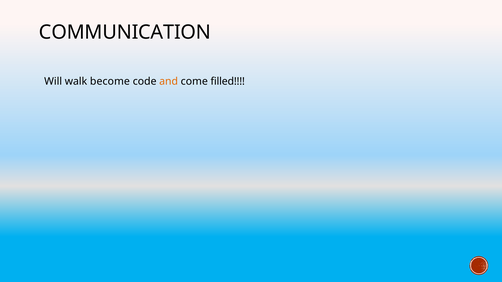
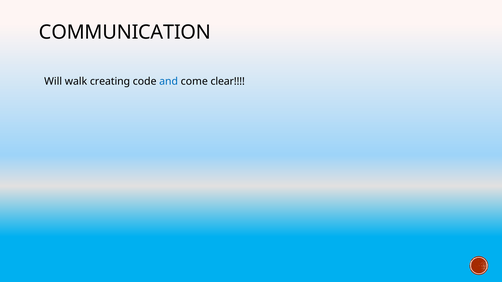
become: become -> creating
and colour: orange -> blue
filled: filled -> clear
